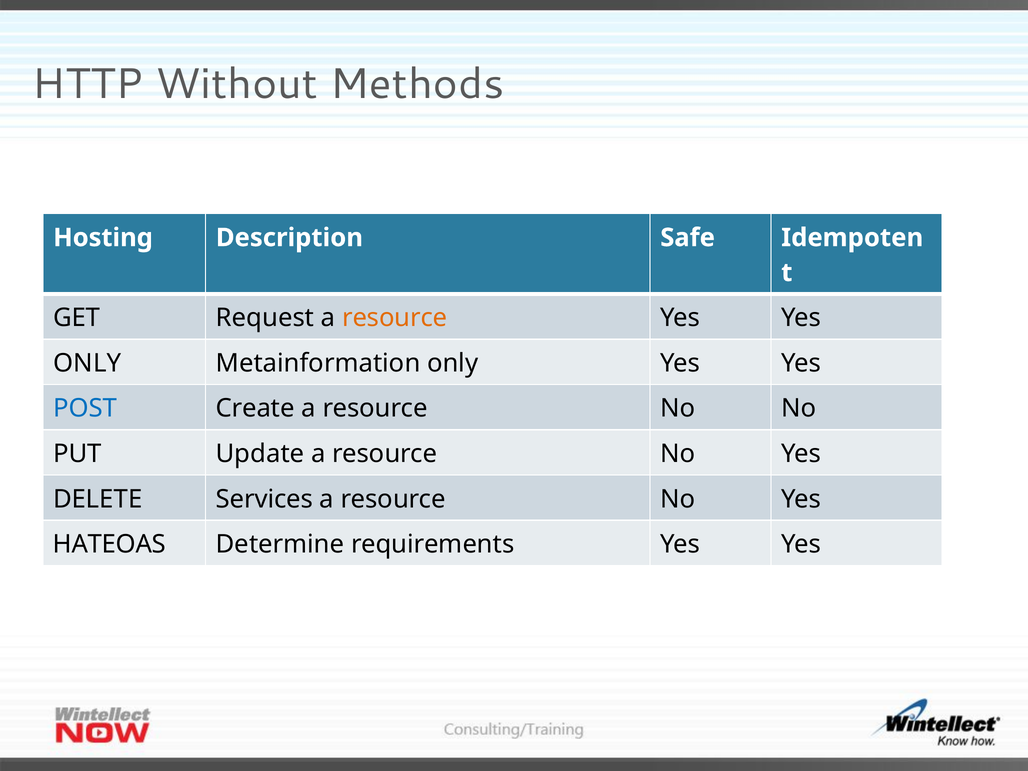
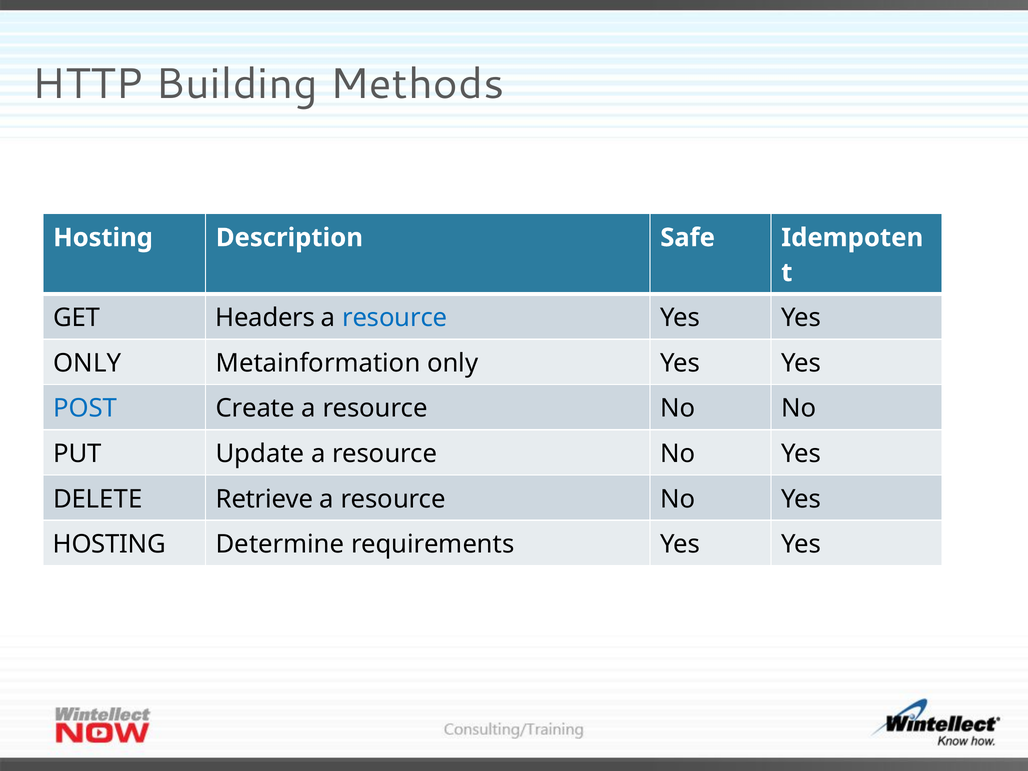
Without: Without -> Building
Request: Request -> Headers
resource at (395, 318) colour: orange -> blue
Services: Services -> Retrieve
HATEOAS at (109, 544): HATEOAS -> HOSTING
